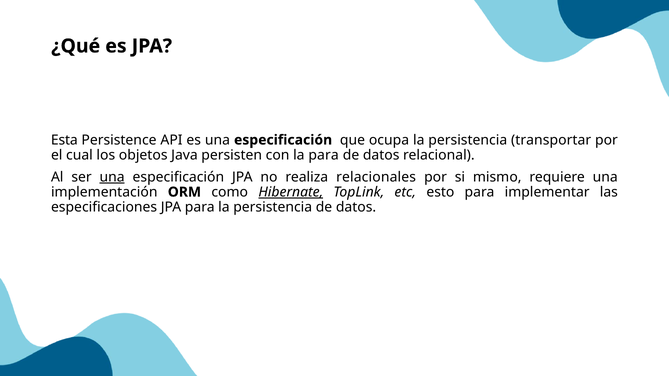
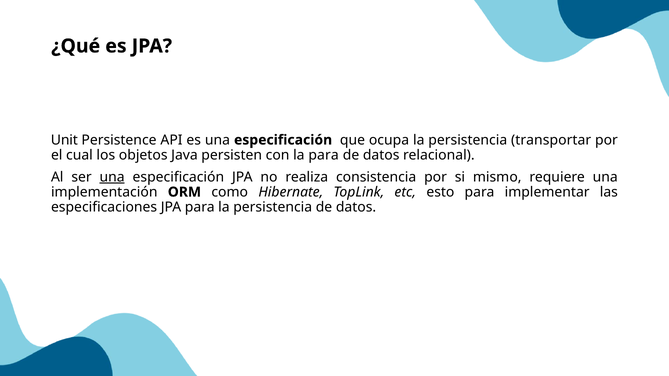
Esta: Esta -> Unit
relacionales: relacionales -> consistencia
Hibernate underline: present -> none
